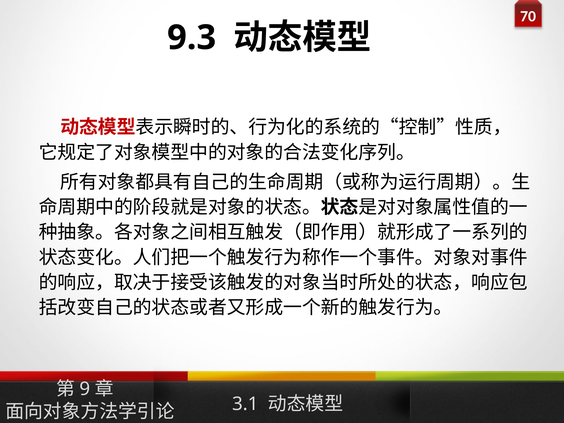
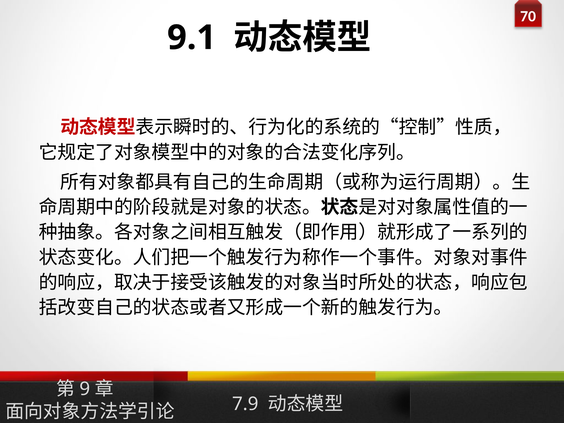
9.3: 9.3 -> 9.1
3.1: 3.1 -> 7.9
